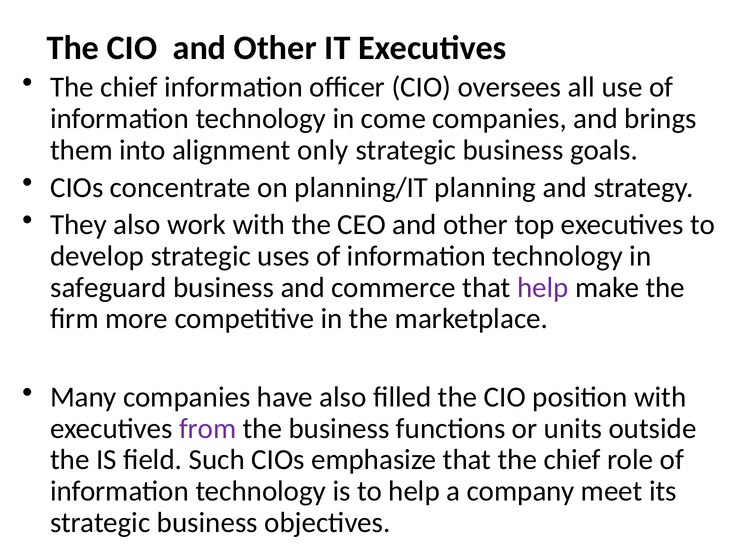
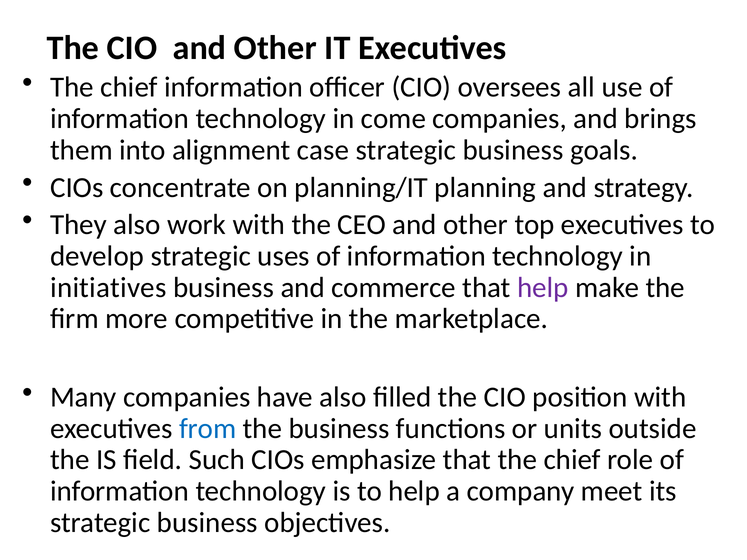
only: only -> case
safeguard: safeguard -> initiatives
from colour: purple -> blue
